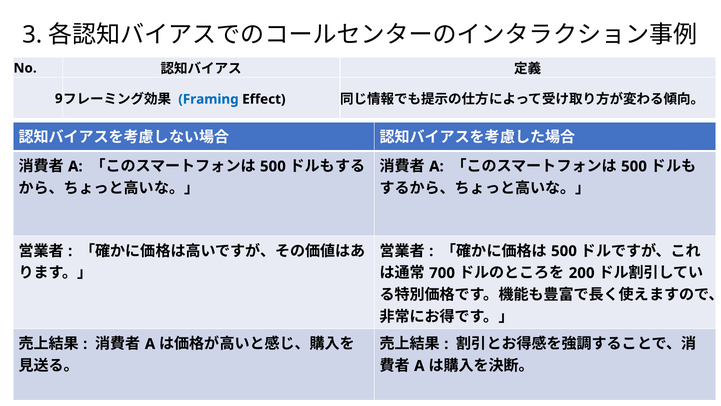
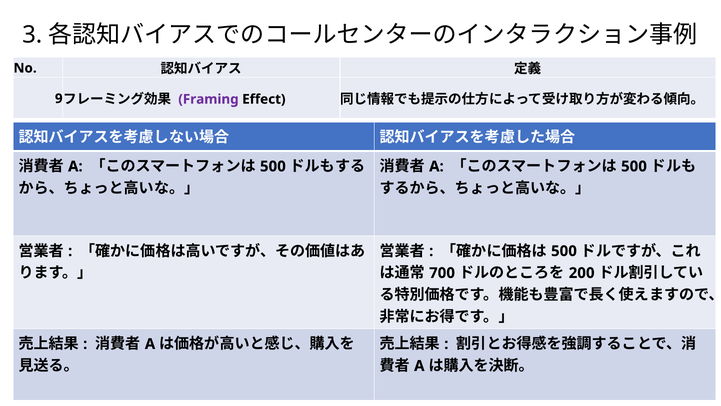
Framing colour: blue -> purple
